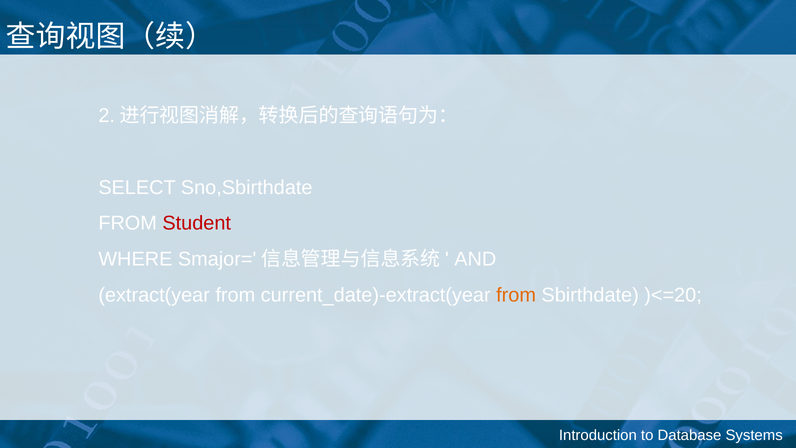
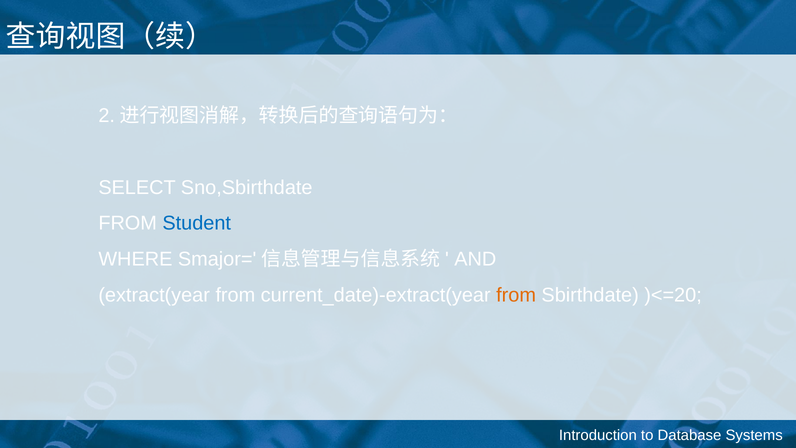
Student colour: red -> blue
